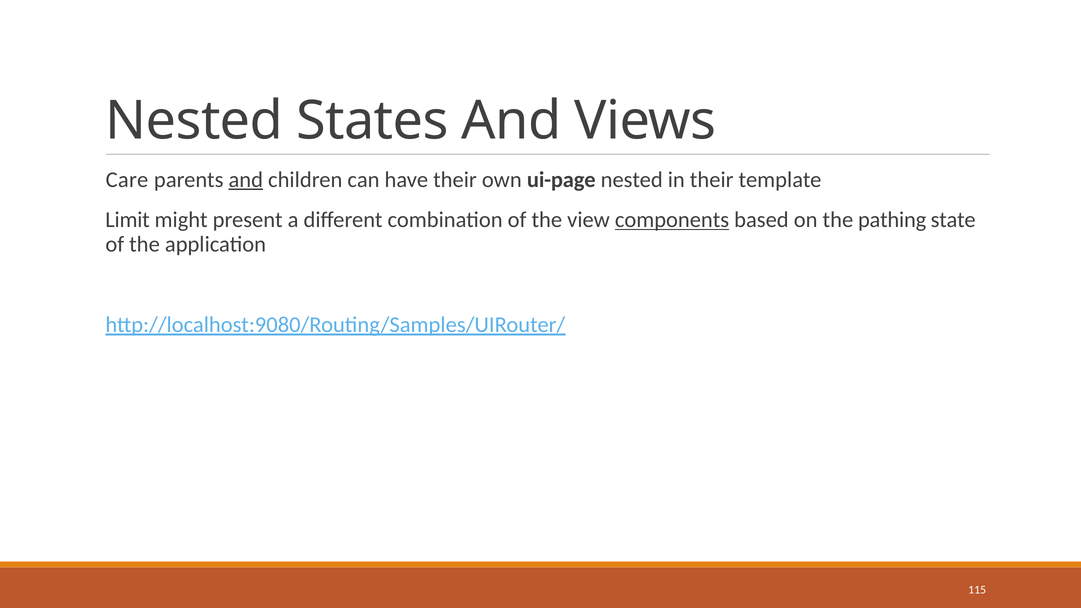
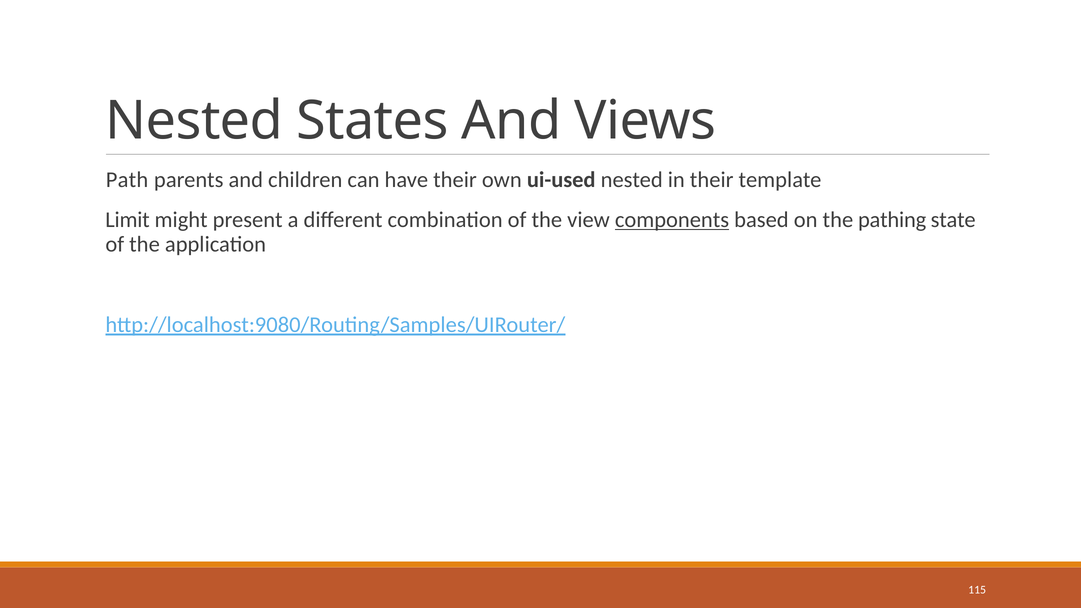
Care: Care -> Path
and at (246, 180) underline: present -> none
ui-page: ui-page -> ui-used
